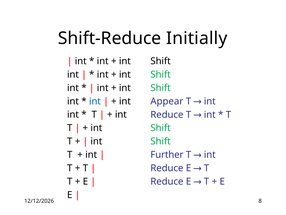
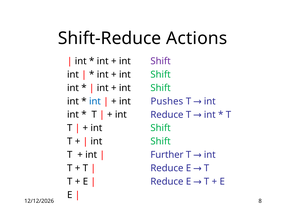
Initially: Initially -> Actions
Shift at (161, 61) colour: black -> purple
Appear: Appear -> Pushes
